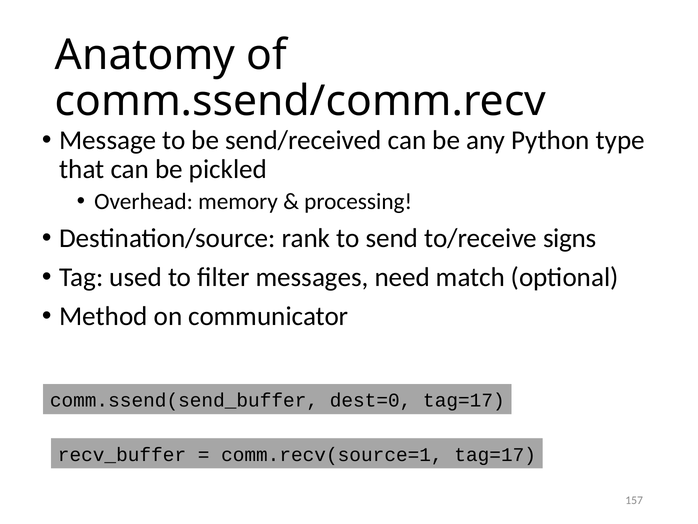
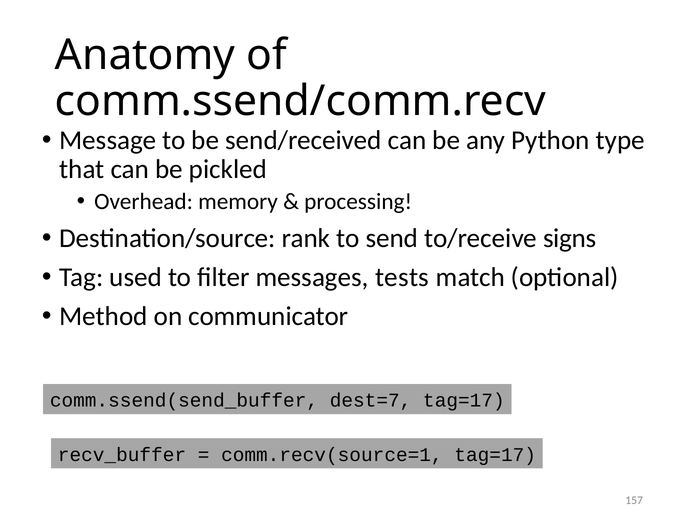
need: need -> tests
dest=0: dest=0 -> dest=7
